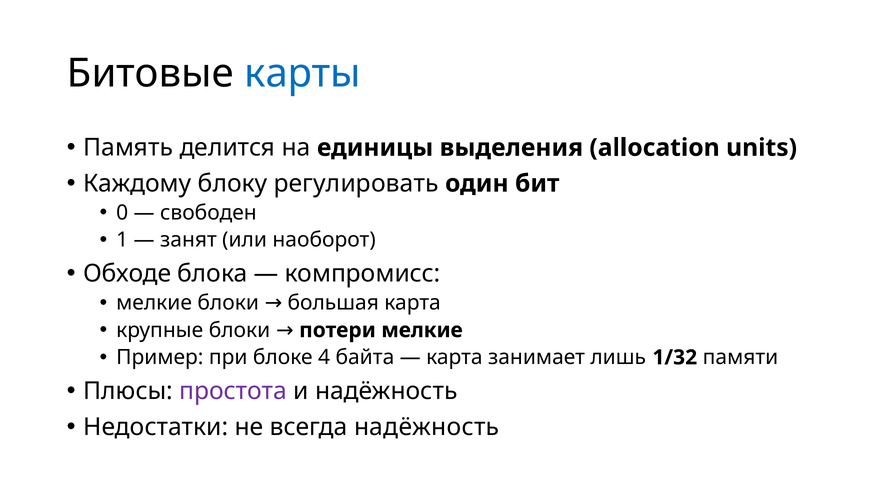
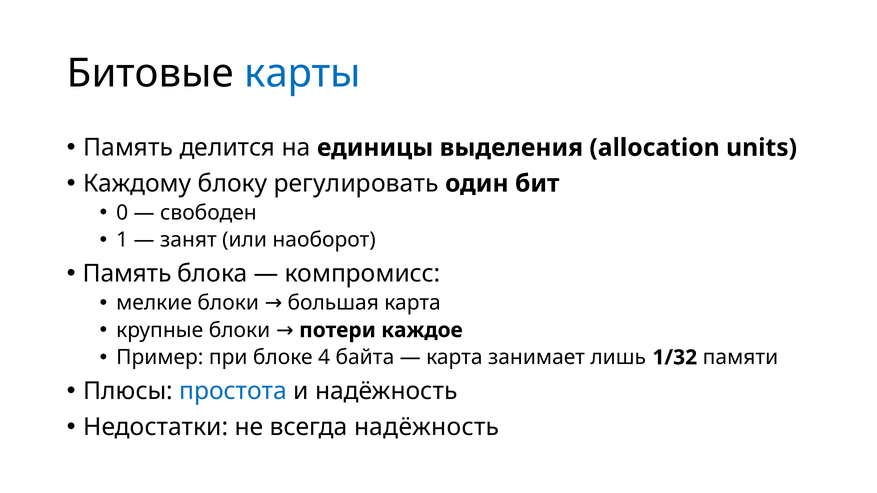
Обходе at (127, 274): Обходе -> Память
потери мелкие: мелкие -> каждое
простота colour: purple -> blue
